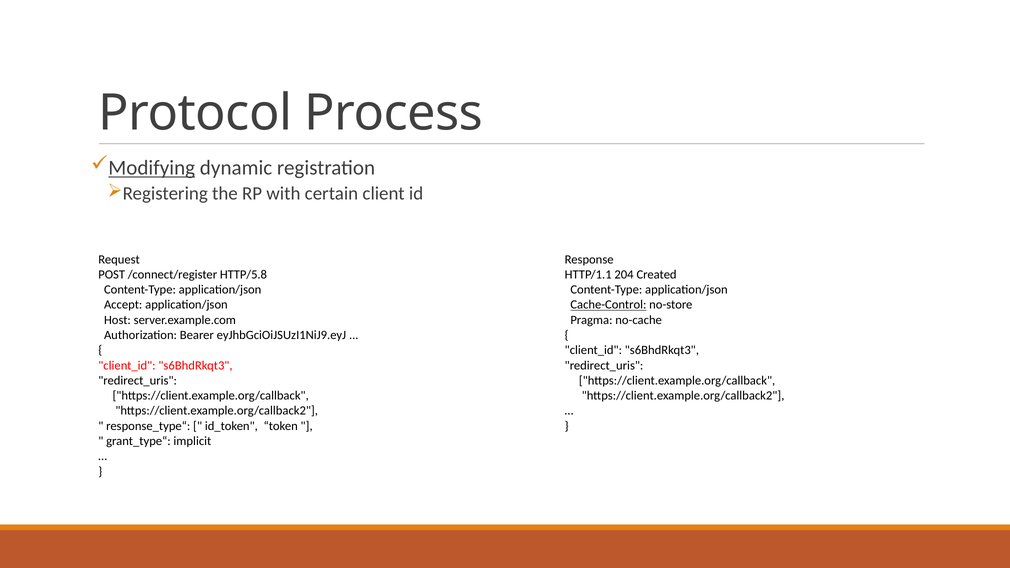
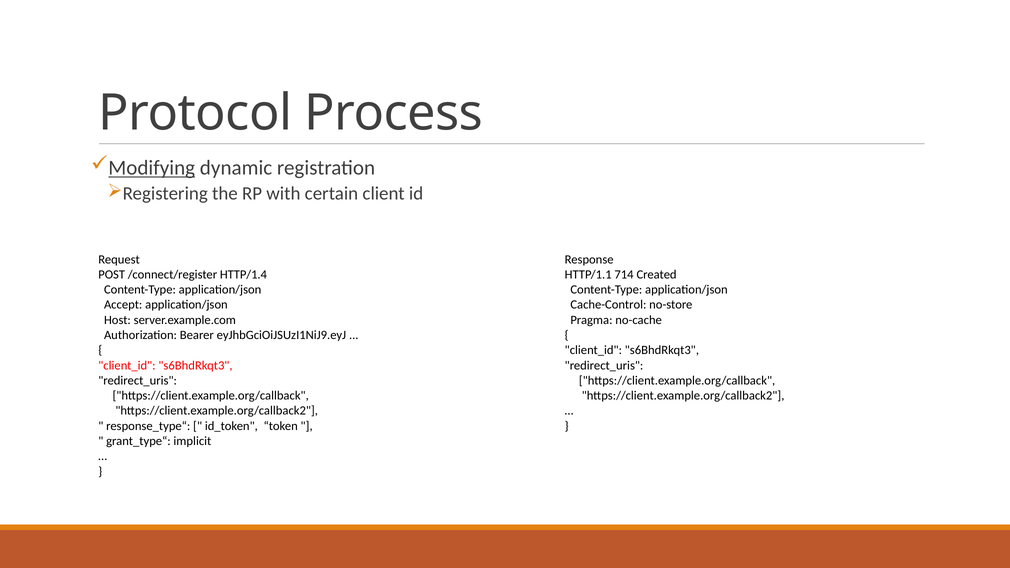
HTTP/5.8: HTTP/5.8 -> HTTP/1.4
204: 204 -> 714
Cache-Control underline: present -> none
